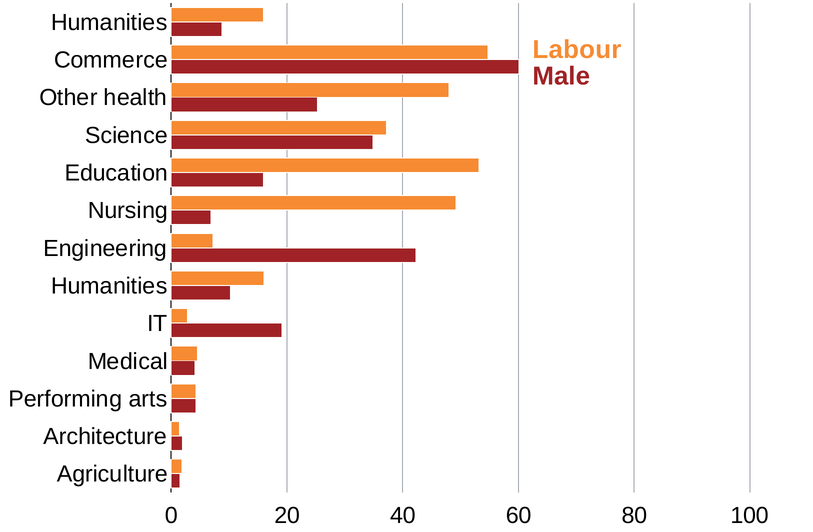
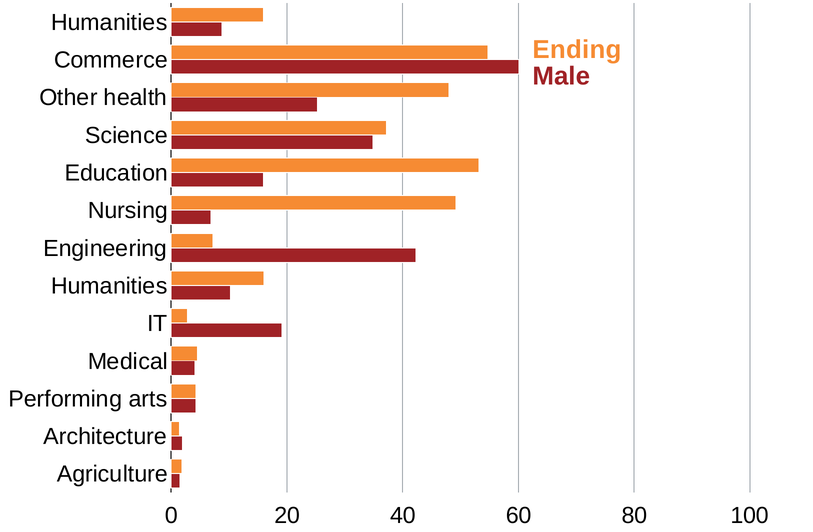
Labour: Labour -> Ending
